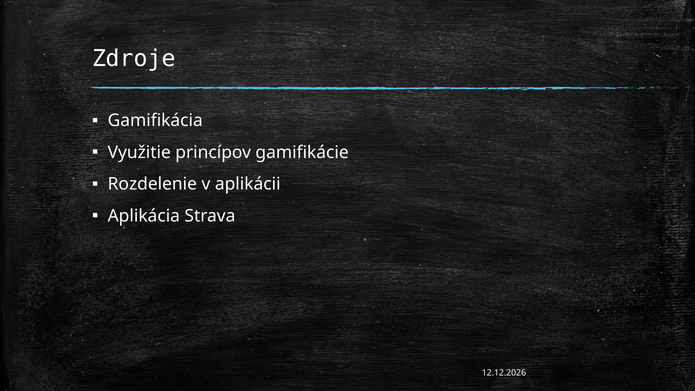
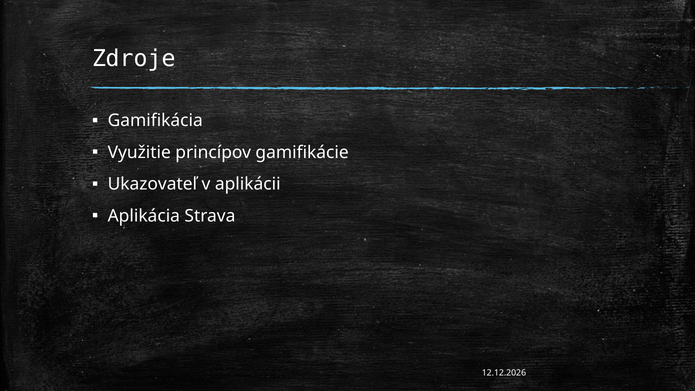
Rozdelenie: Rozdelenie -> Ukazovateľ
